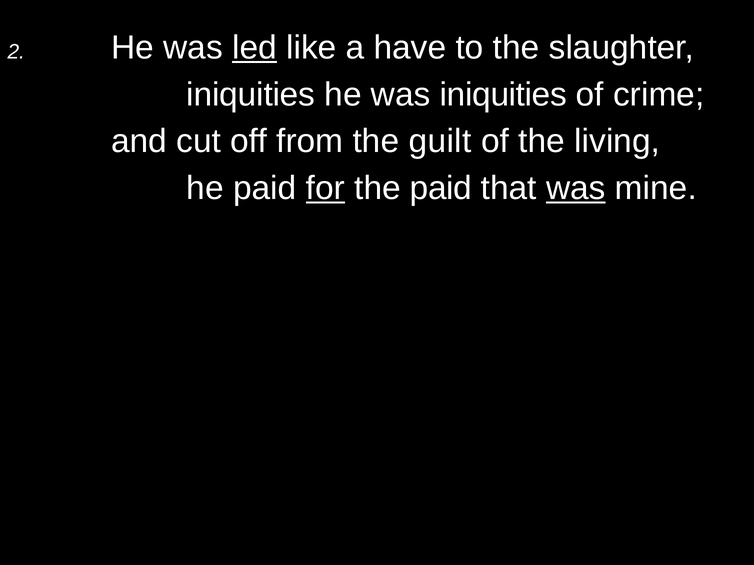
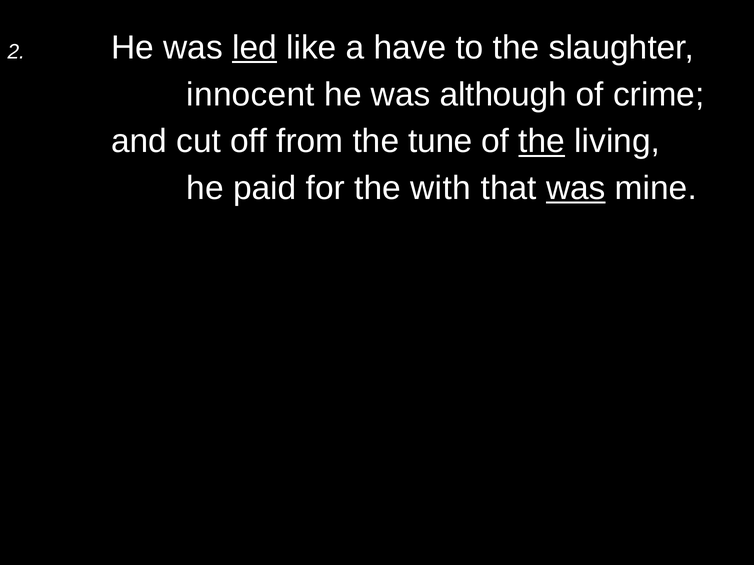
iniquities at (251, 95): iniquities -> innocent
was iniquities: iniquities -> although
guilt: guilt -> tune
the at (542, 142) underline: none -> present
for underline: present -> none
the paid: paid -> with
